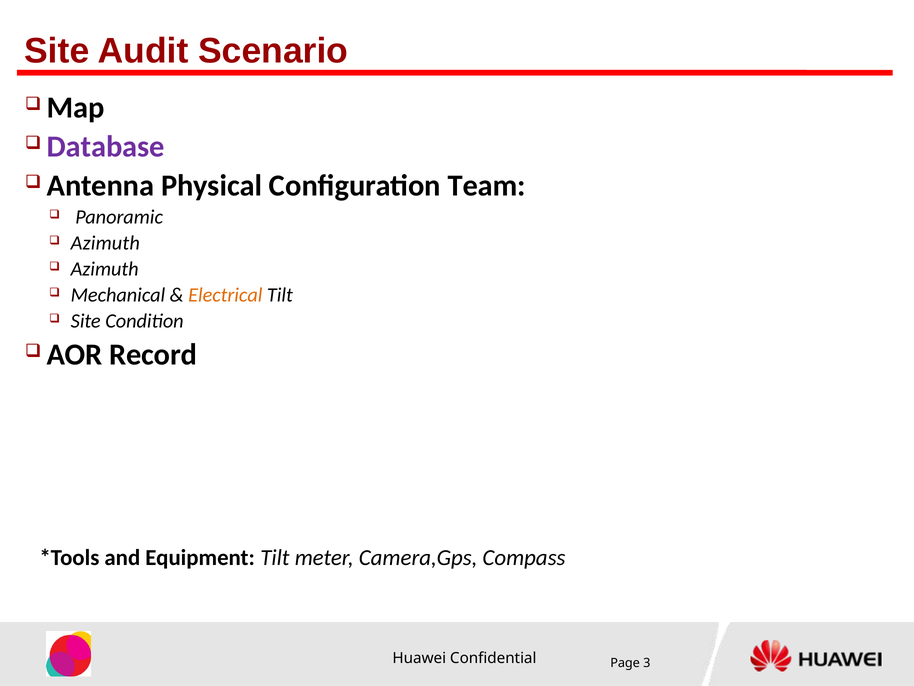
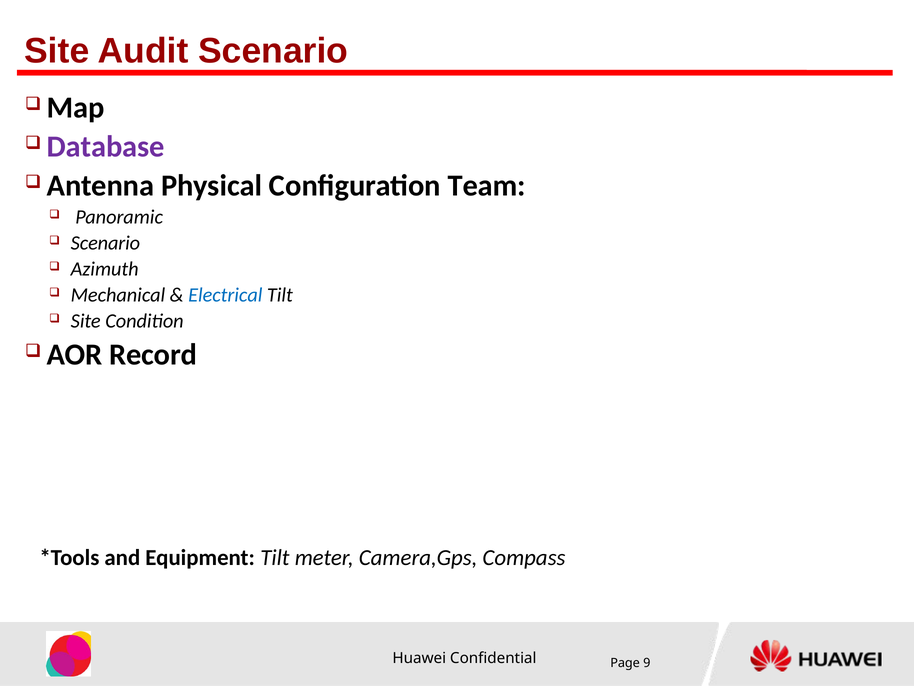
Azimuth at (105, 243): Azimuth -> Scenario
Electrical colour: orange -> blue
3: 3 -> 9
